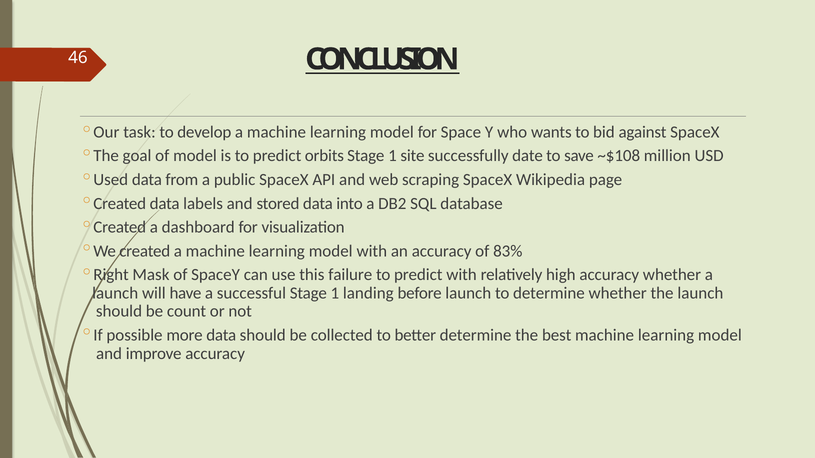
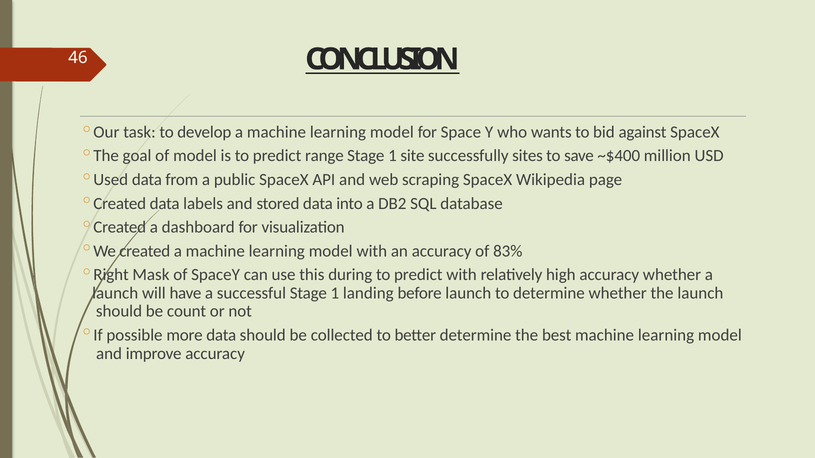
orbits: orbits -> range
date: date -> sites
~$108: ~$108 -> ~$400
failure: failure -> during
